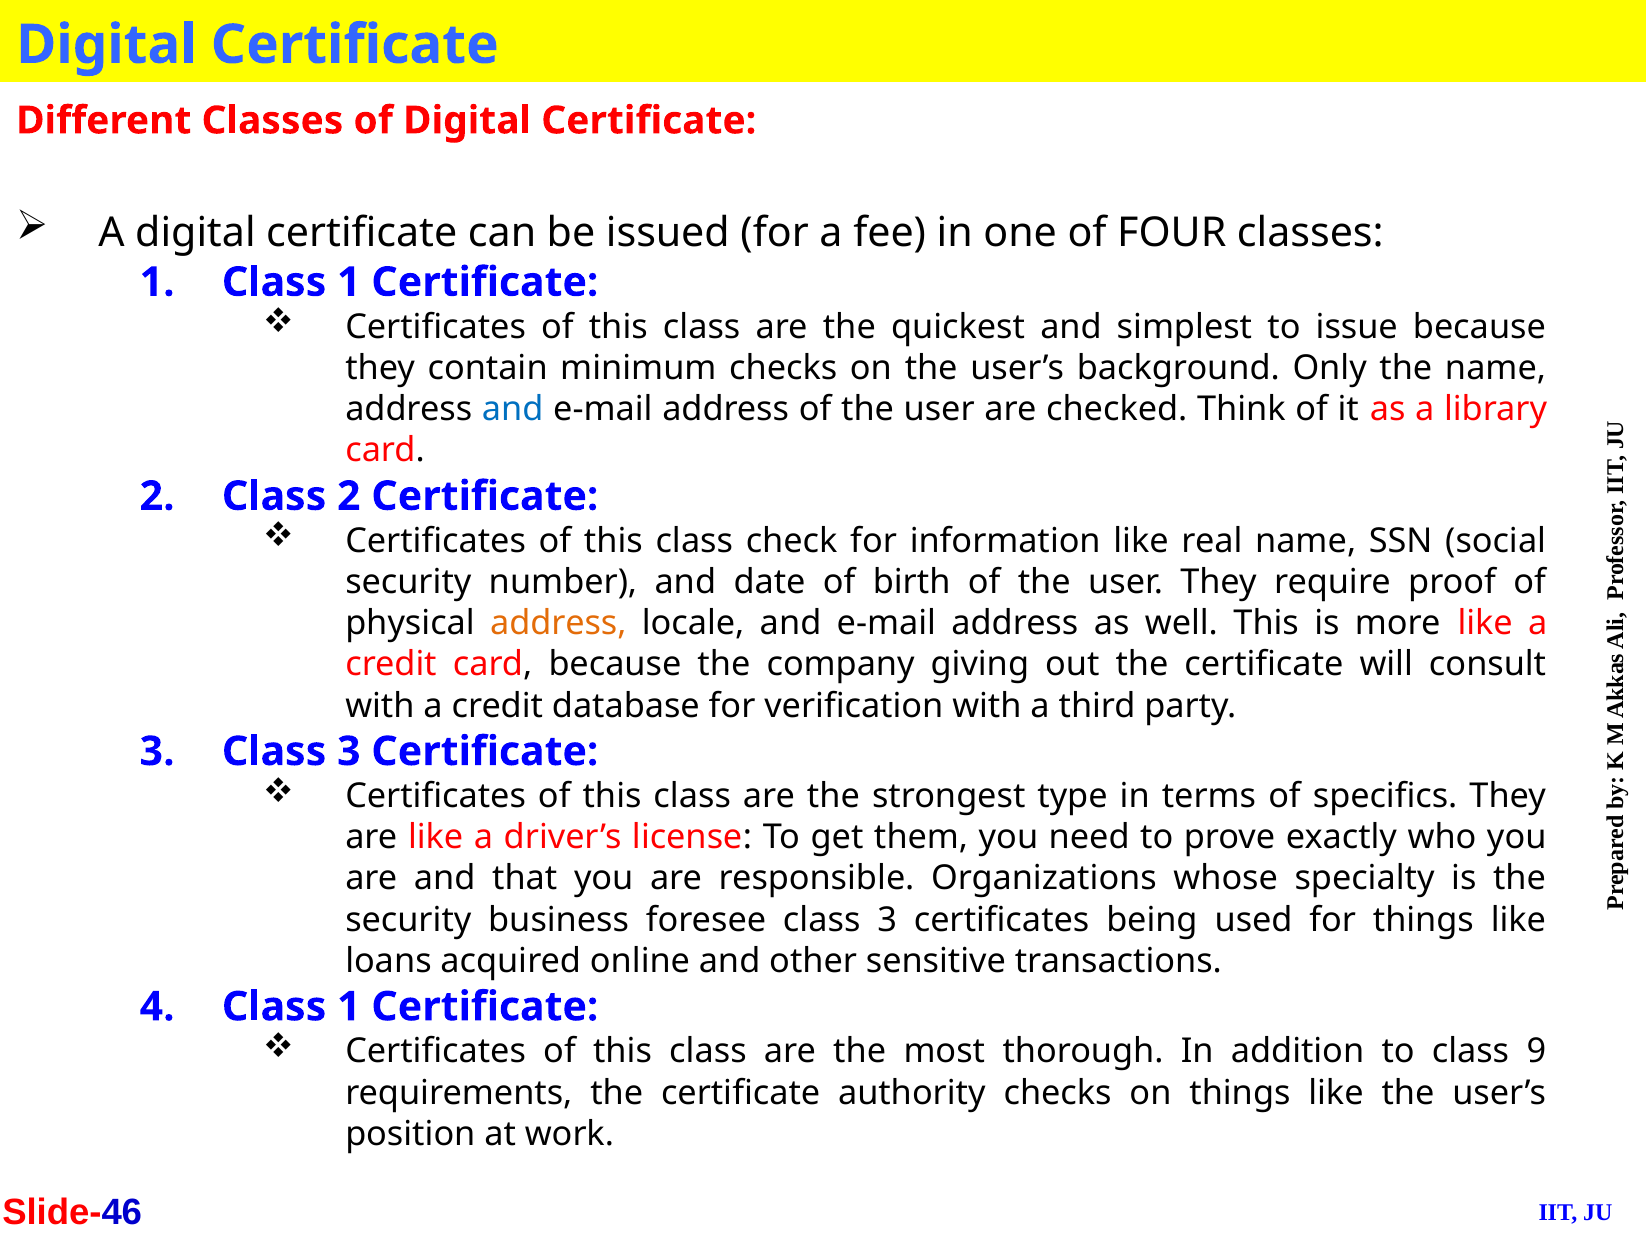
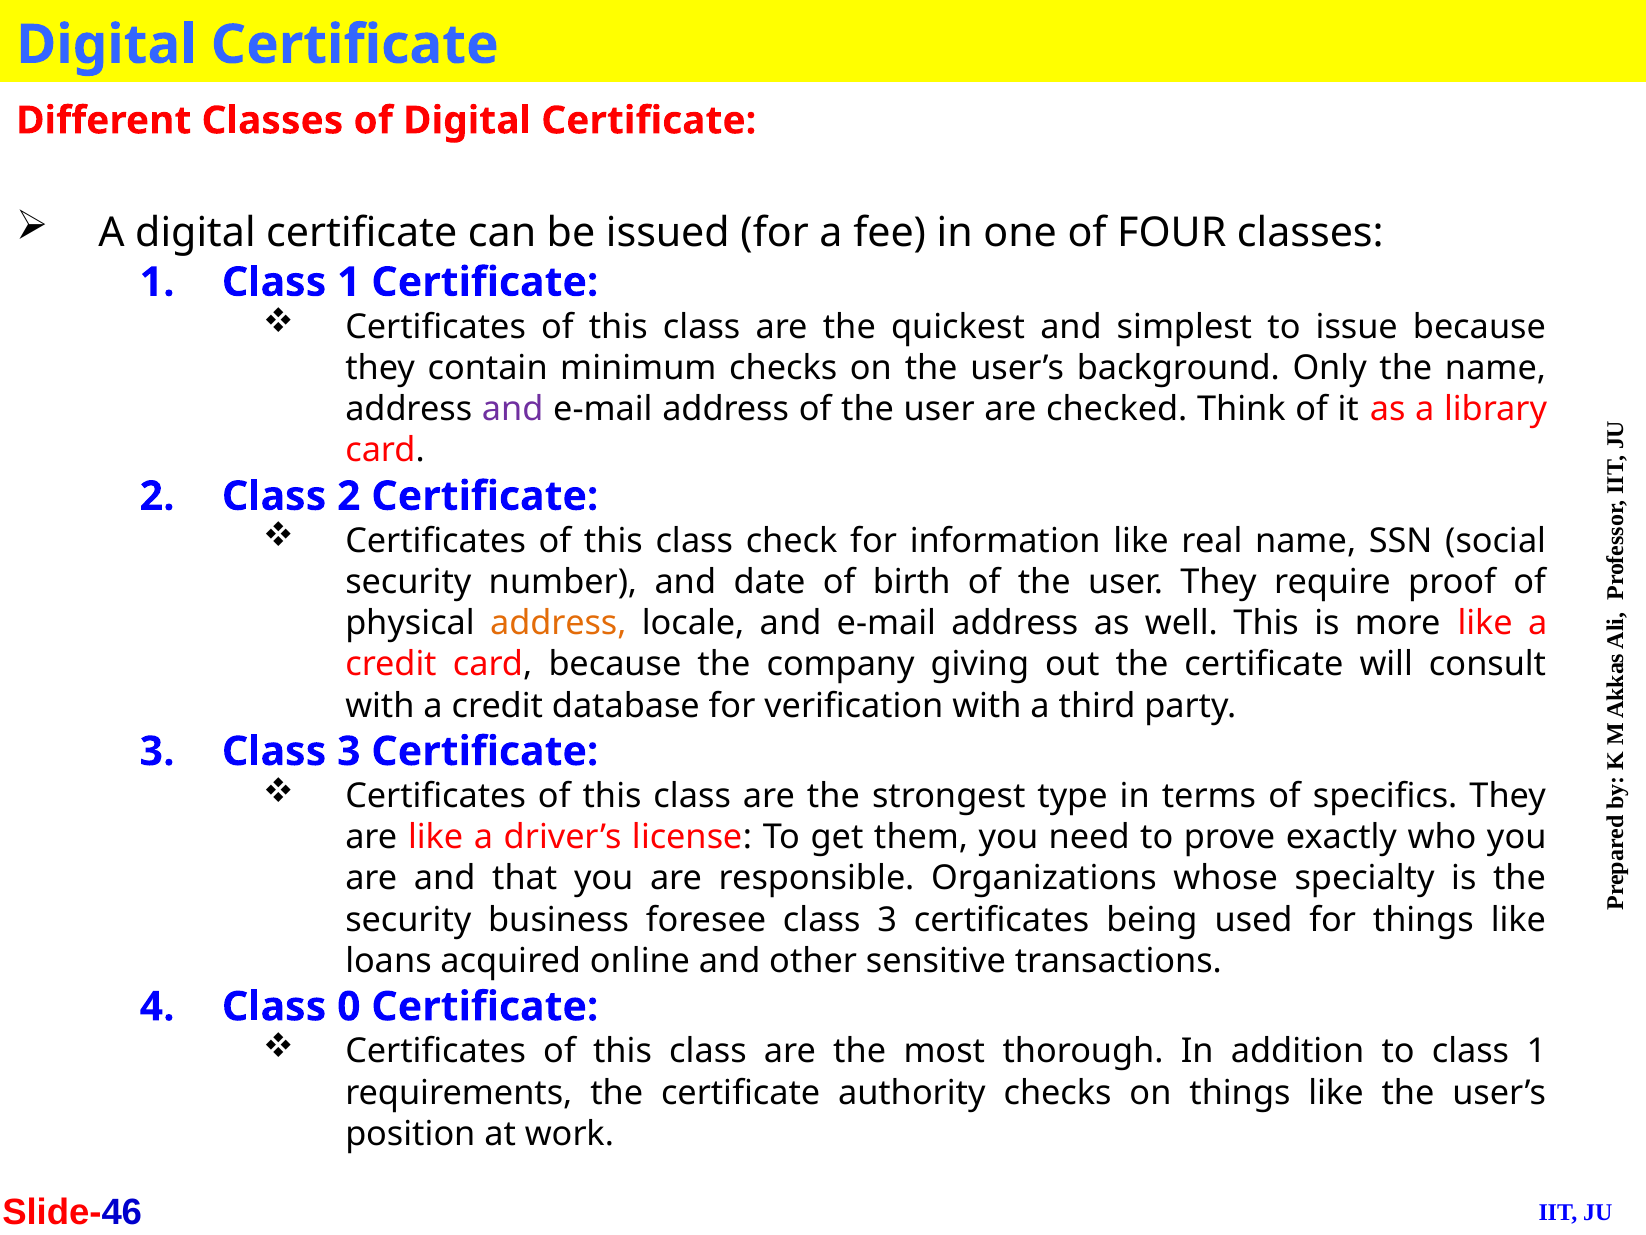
and at (513, 409) colour: blue -> purple
4 Class 1: 1 -> 0
to class 9: 9 -> 1
